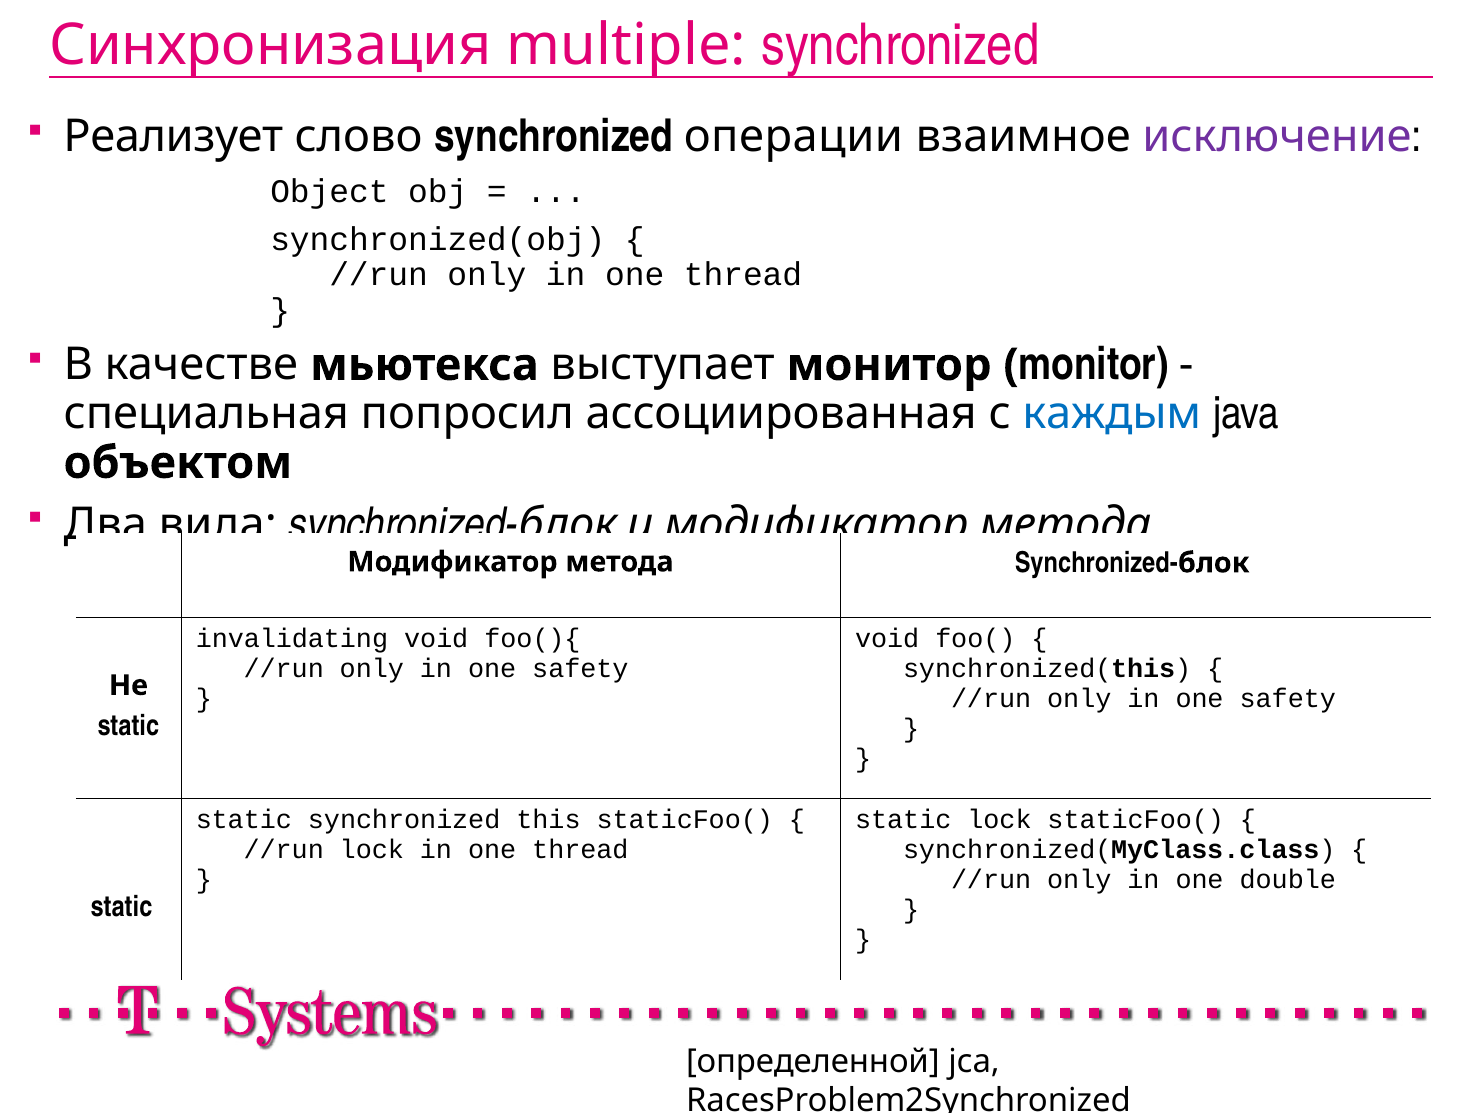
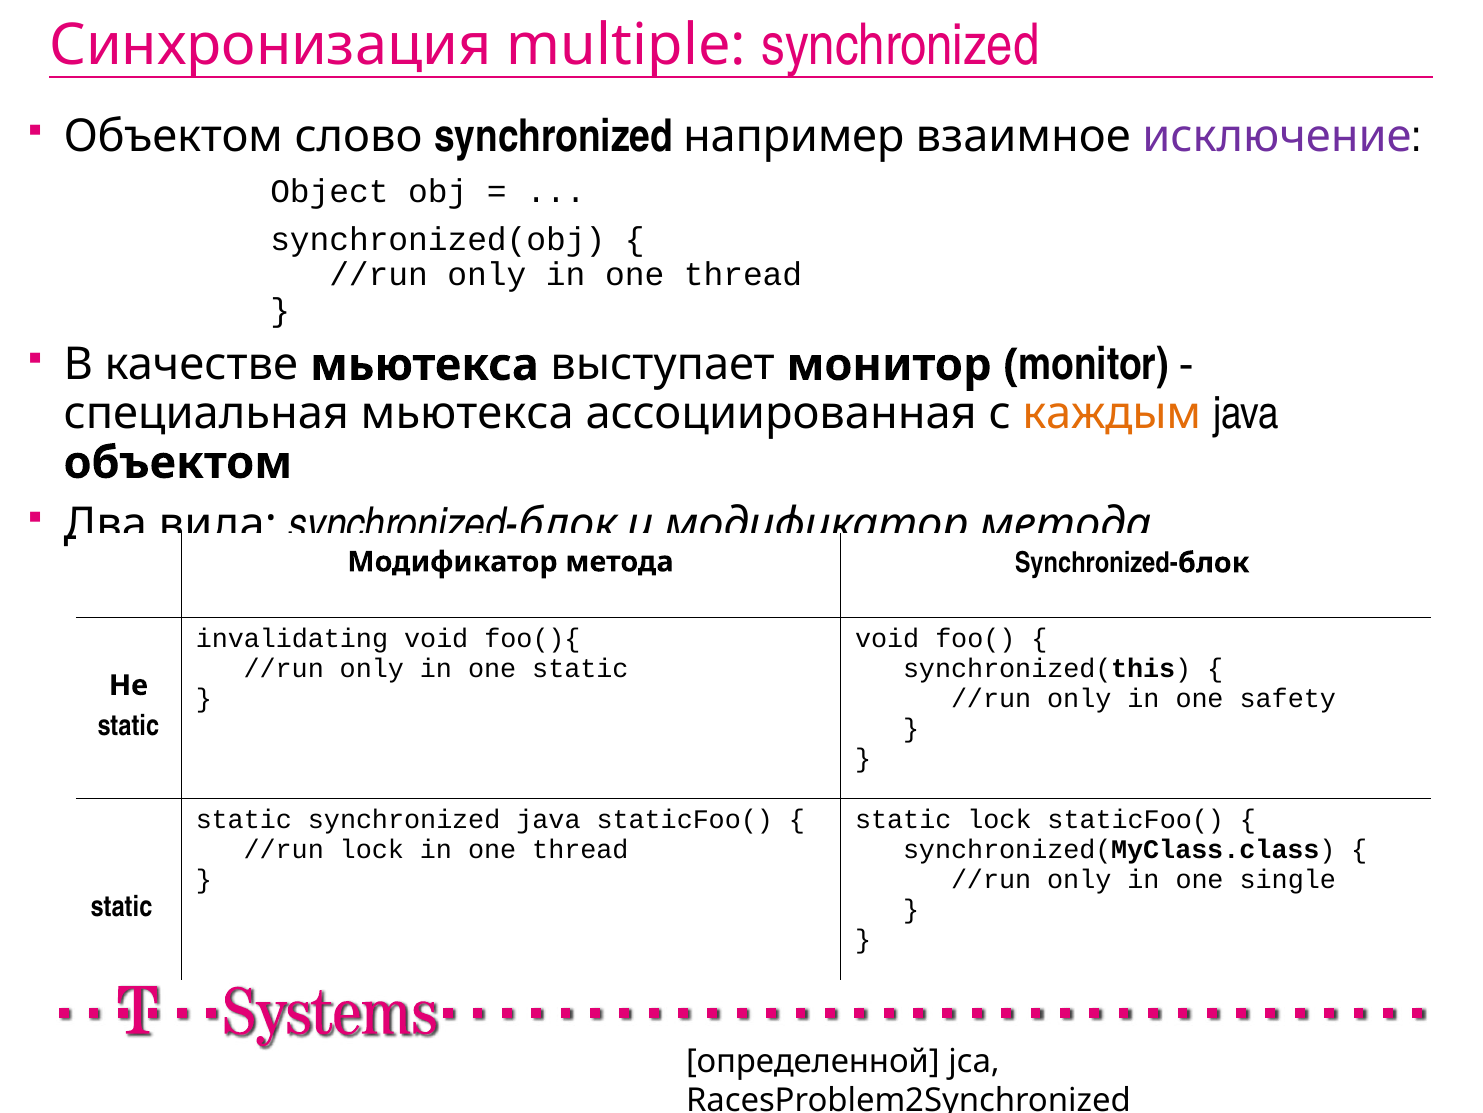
Реализует at (173, 137): Реализует -> Объектом
операции: операции -> например
специальная попросил: попросил -> мьютекса
каждым colour: blue -> orange
safety at (580, 668): safety -> static
synchronized this: this -> java
double: double -> single
